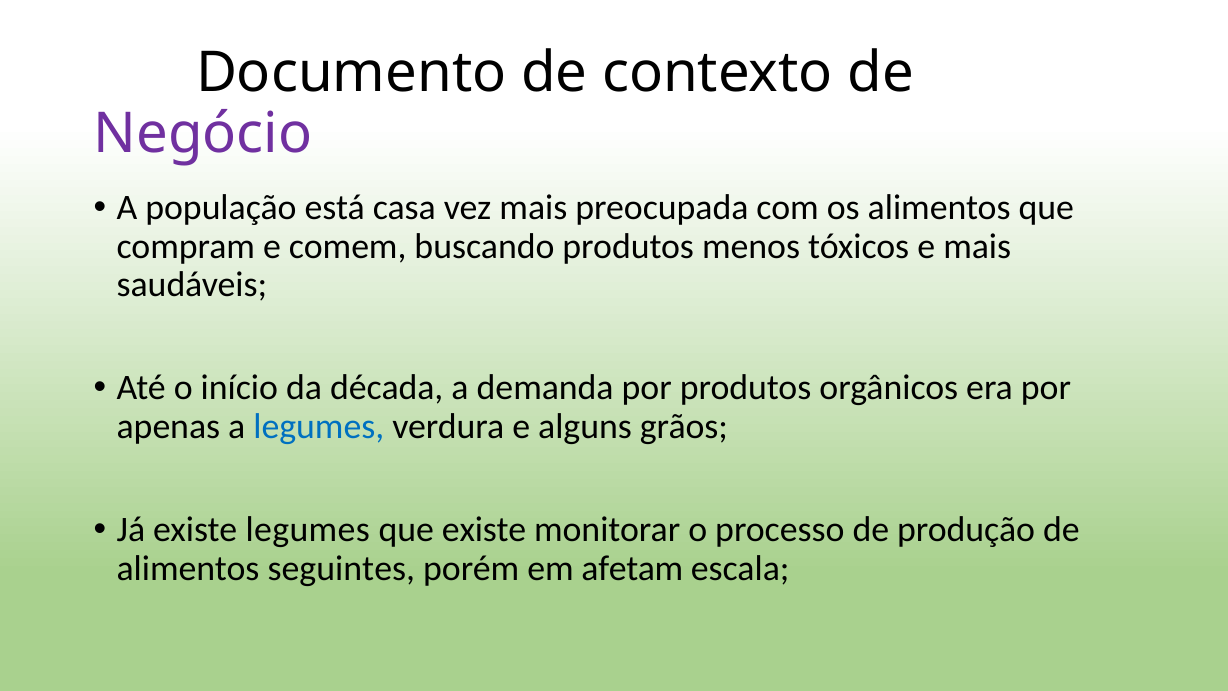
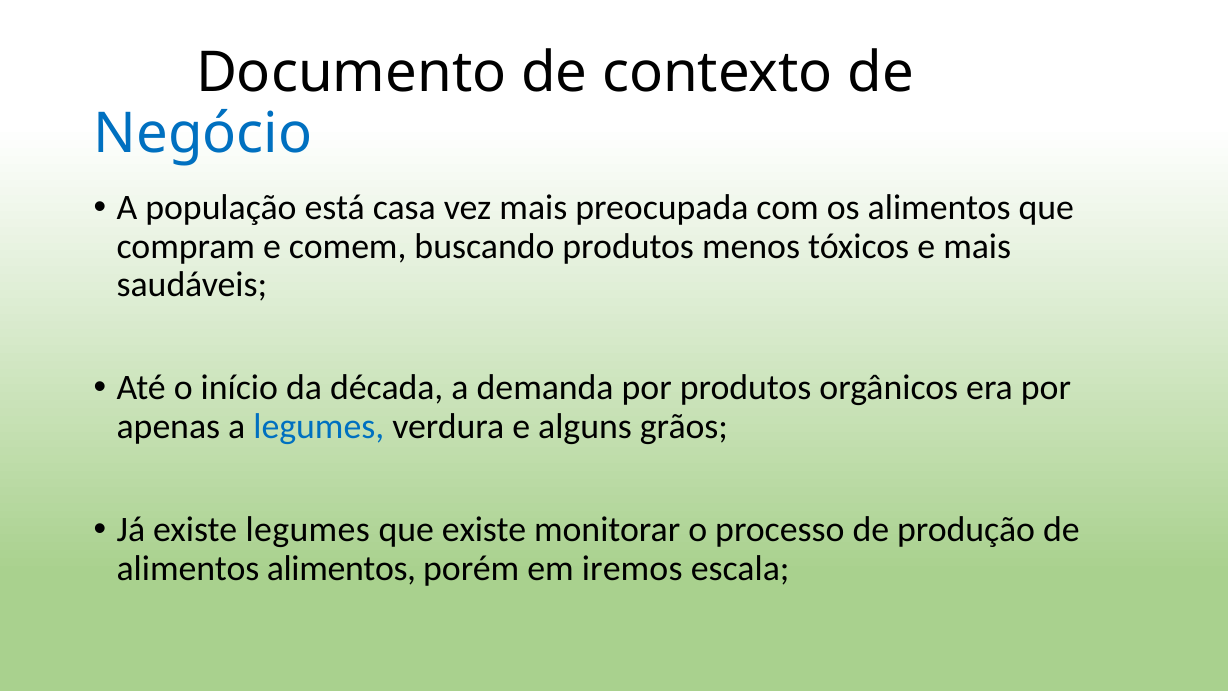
Negócio colour: purple -> blue
alimentos seguintes: seguintes -> alimentos
afetam: afetam -> iremos
